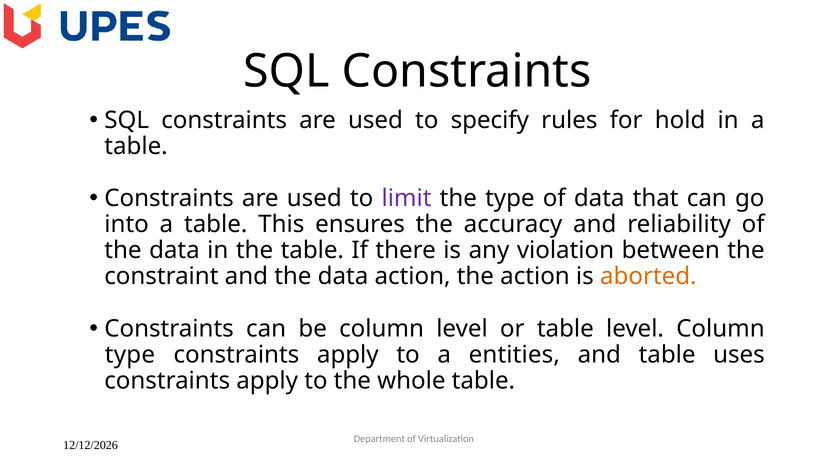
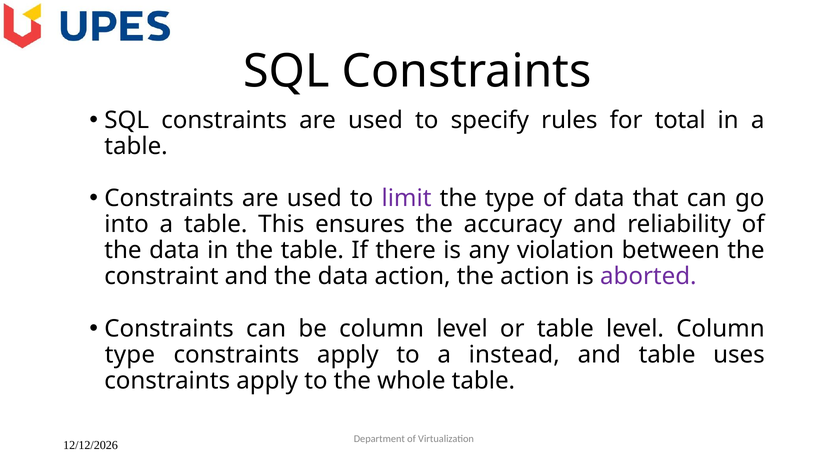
hold: hold -> total
aborted colour: orange -> purple
entities: entities -> instead
